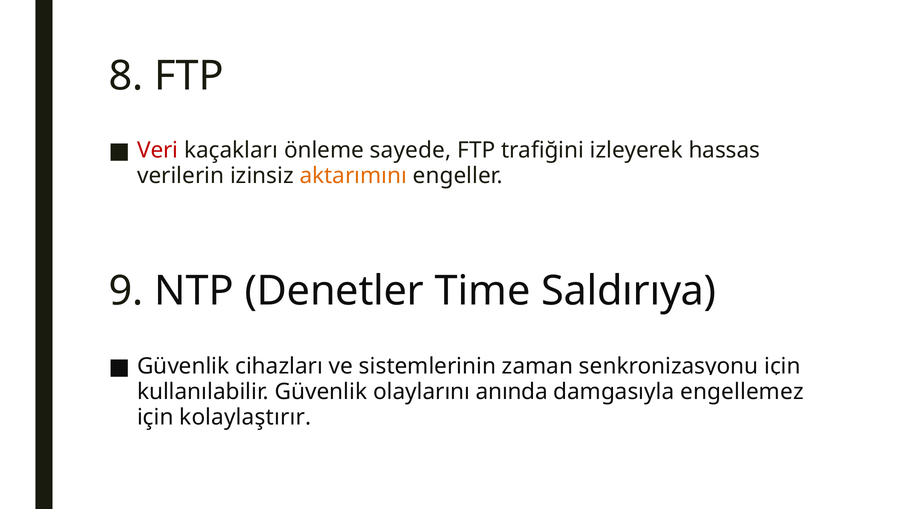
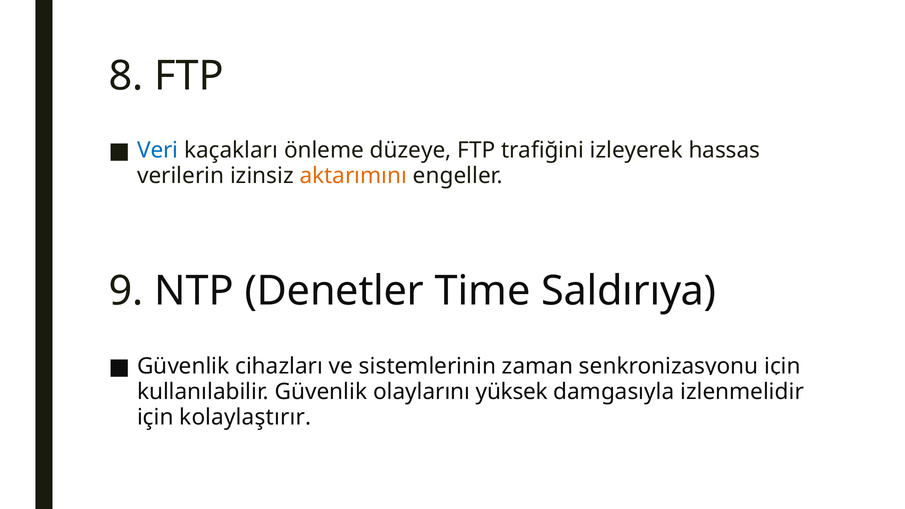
Veri colour: red -> blue
sayede: sayede -> düzeye
anında: anında -> yüksek
engellemez: engellemez -> izlenmelidir
